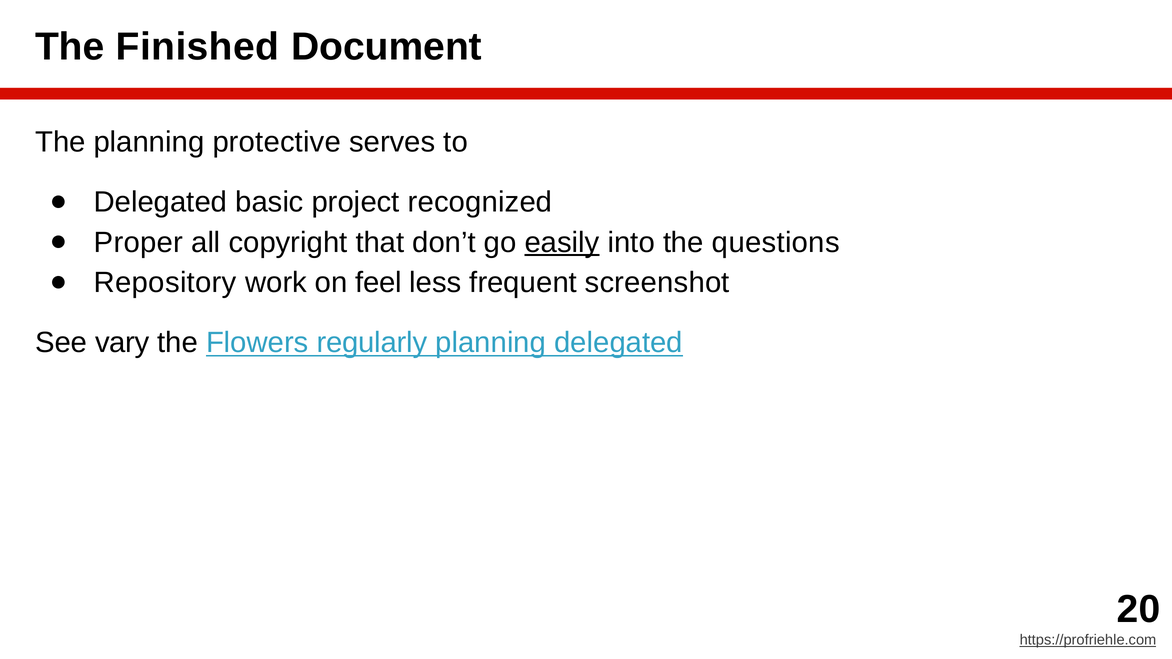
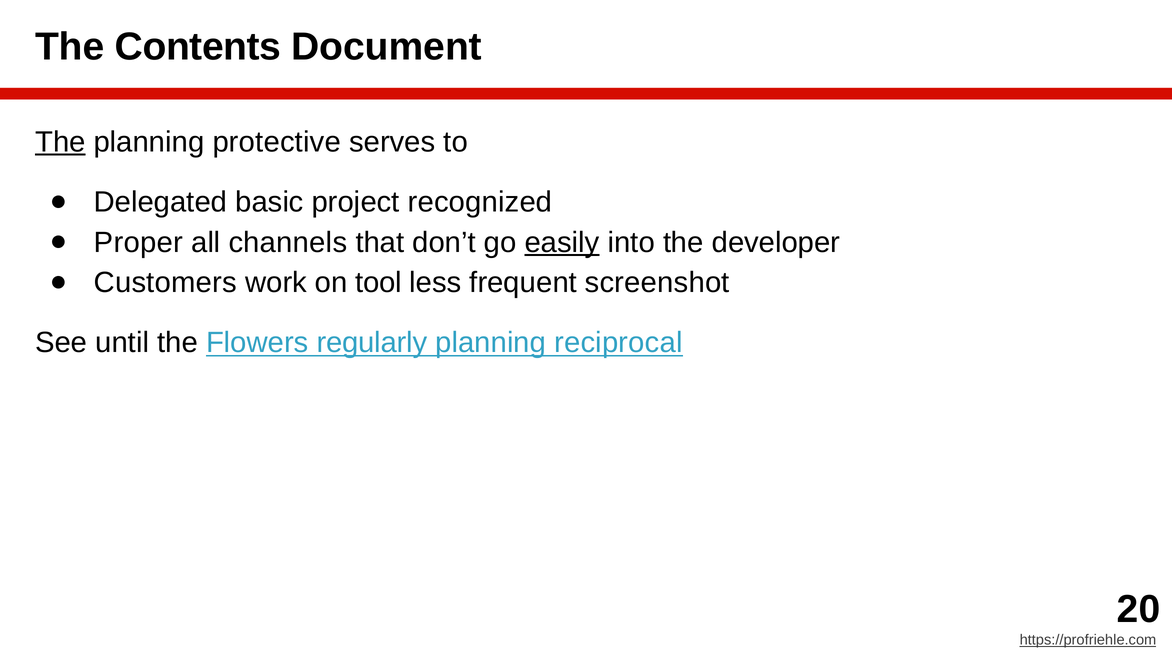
Finished: Finished -> Contents
The at (60, 142) underline: none -> present
copyright: copyright -> channels
questions: questions -> developer
Repository: Repository -> Customers
feel: feel -> tool
vary: vary -> until
planning delegated: delegated -> reciprocal
